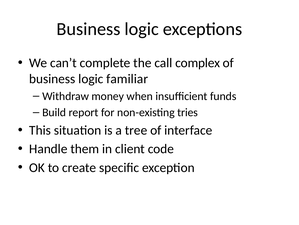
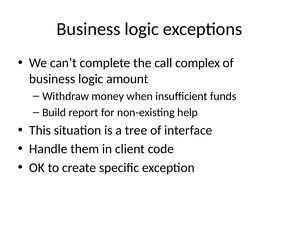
familiar: familiar -> amount
tries: tries -> help
